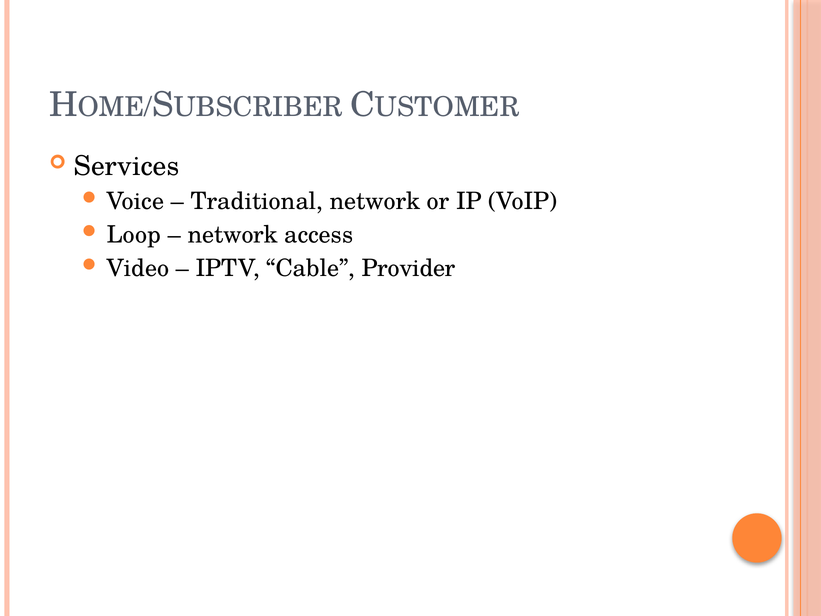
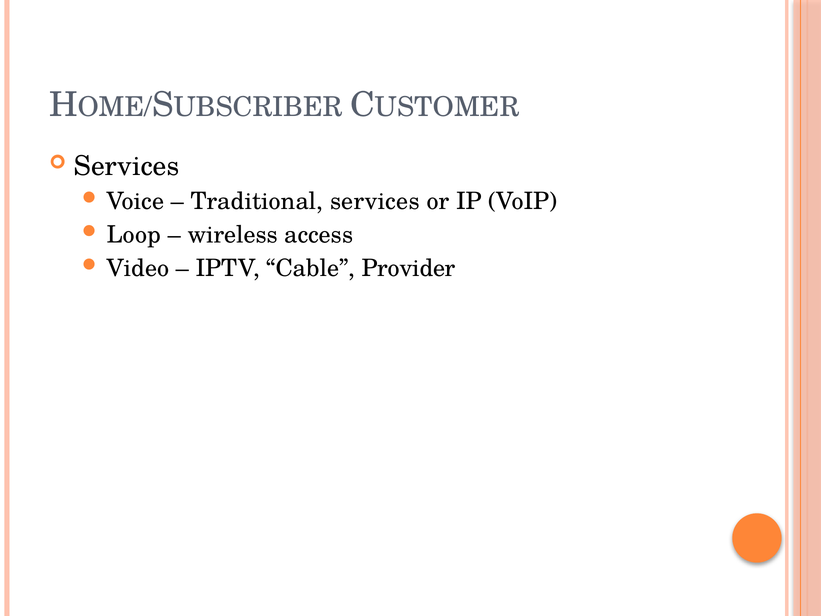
Traditional network: network -> services
network at (233, 235): network -> wireless
